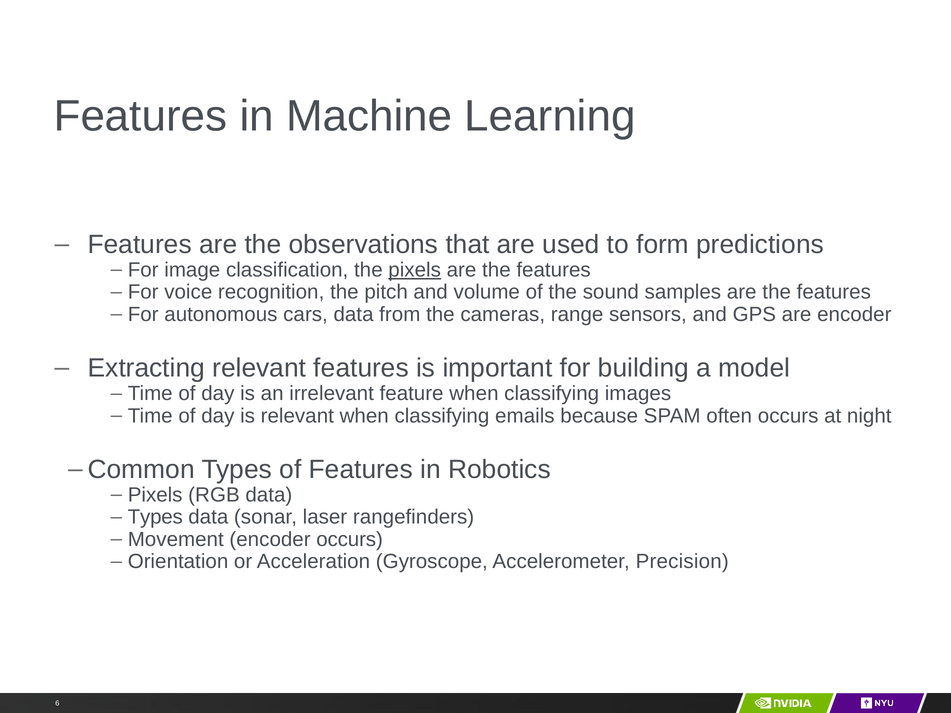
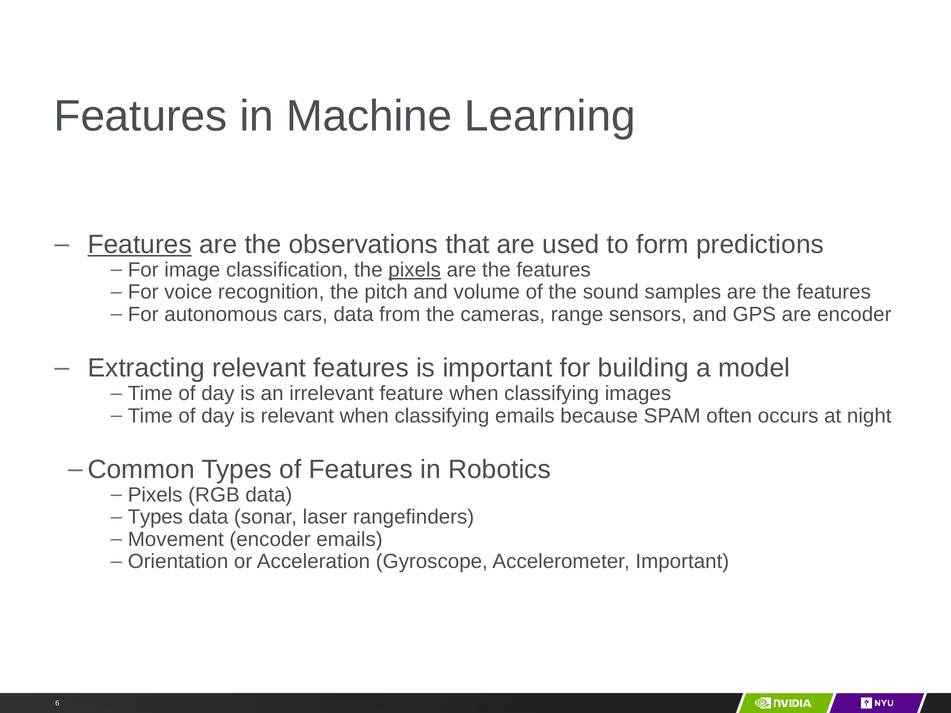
Features at (140, 245) underline: none -> present
encoder occurs: occurs -> emails
Accelerometer Precision: Precision -> Important
